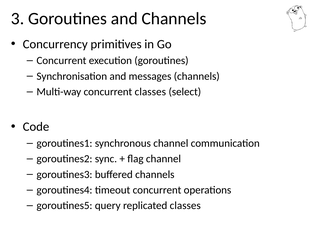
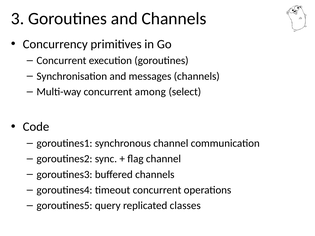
concurrent classes: classes -> among
